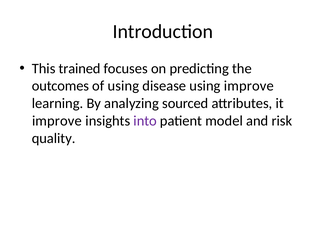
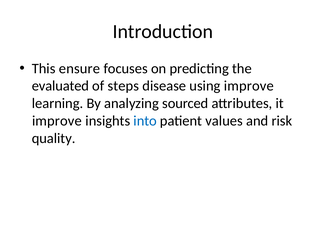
trained: trained -> ensure
outcomes: outcomes -> evaluated
of using: using -> steps
into colour: purple -> blue
model: model -> values
